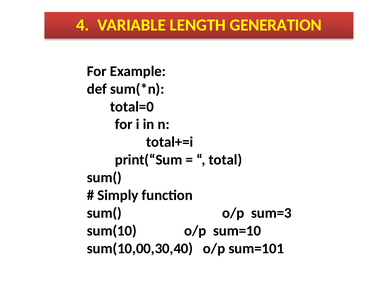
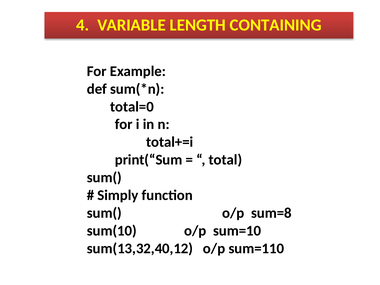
GENERATION: GENERATION -> CONTAINING
sum=3: sum=3 -> sum=8
sum(10,00,30,40: sum(10,00,30,40 -> sum(13,32,40,12
sum=101: sum=101 -> sum=110
